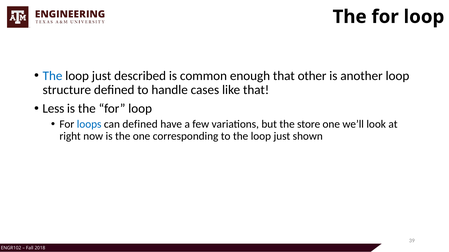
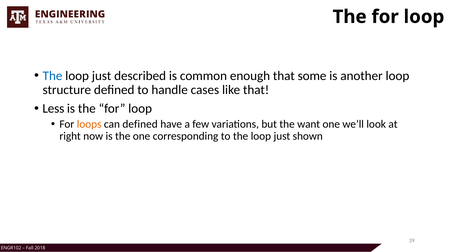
other: other -> some
loops colour: blue -> orange
store: store -> want
